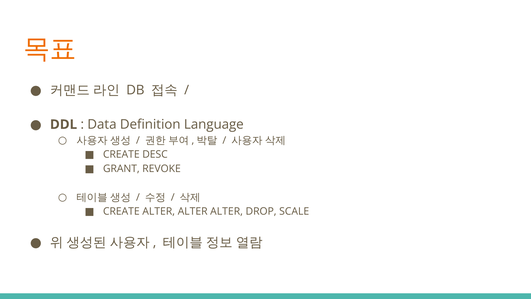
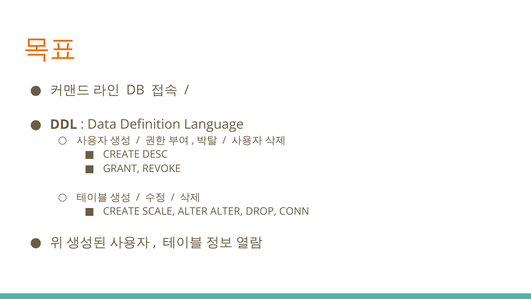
CREATE ALTER: ALTER -> SCALE
SCALE: SCALE -> CONN
